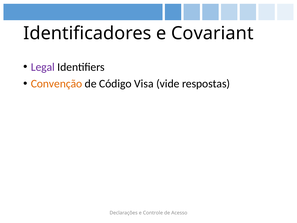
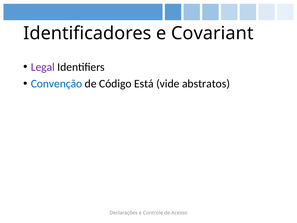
Convenção colour: orange -> blue
Visa: Visa -> Está
respostas: respostas -> abstratos
